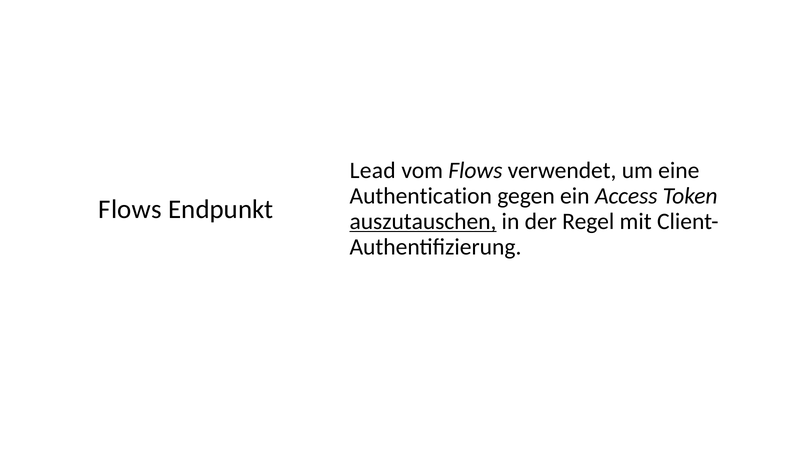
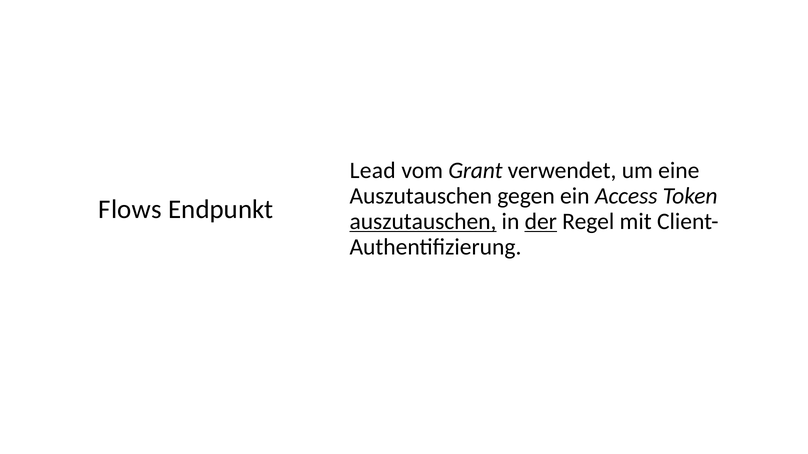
vom Flows: Flows -> Grant
Authentication at (421, 196): Authentication -> Auszutauschen
der underline: none -> present
